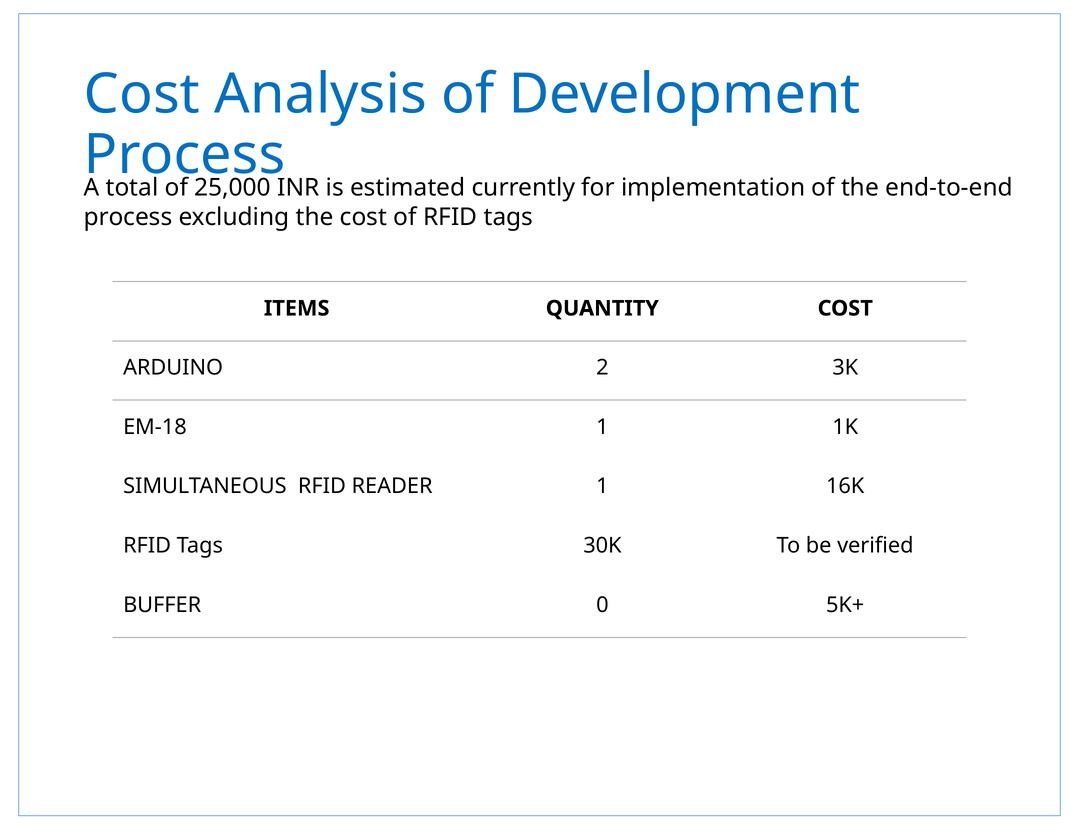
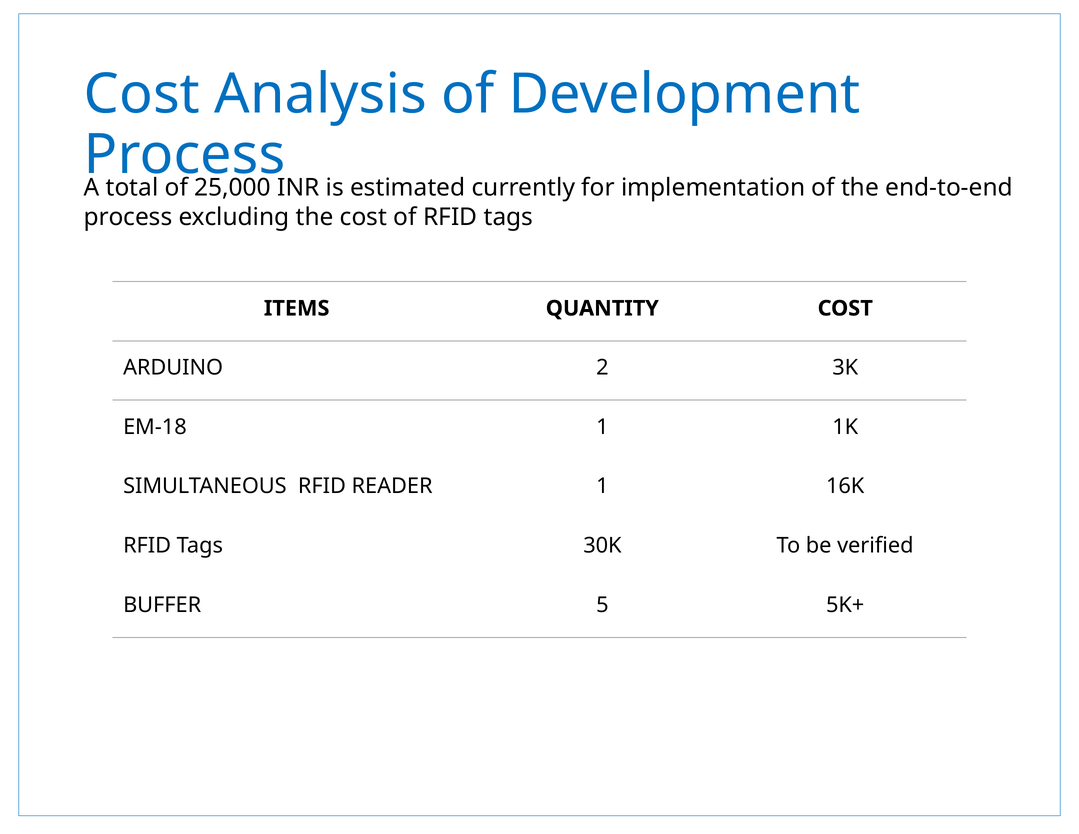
0: 0 -> 5
